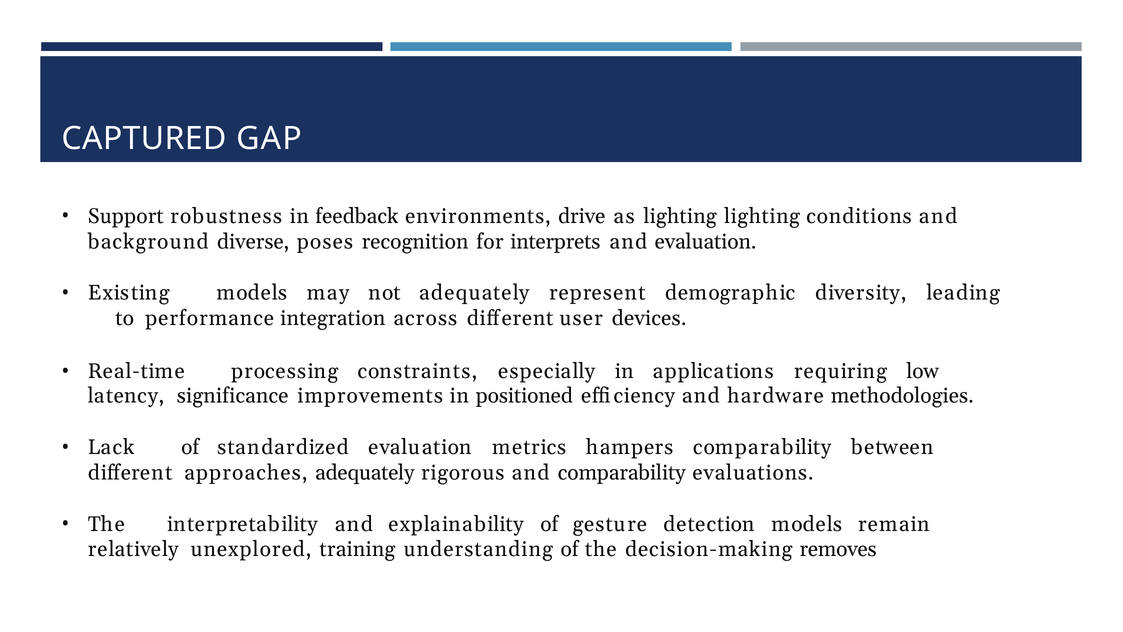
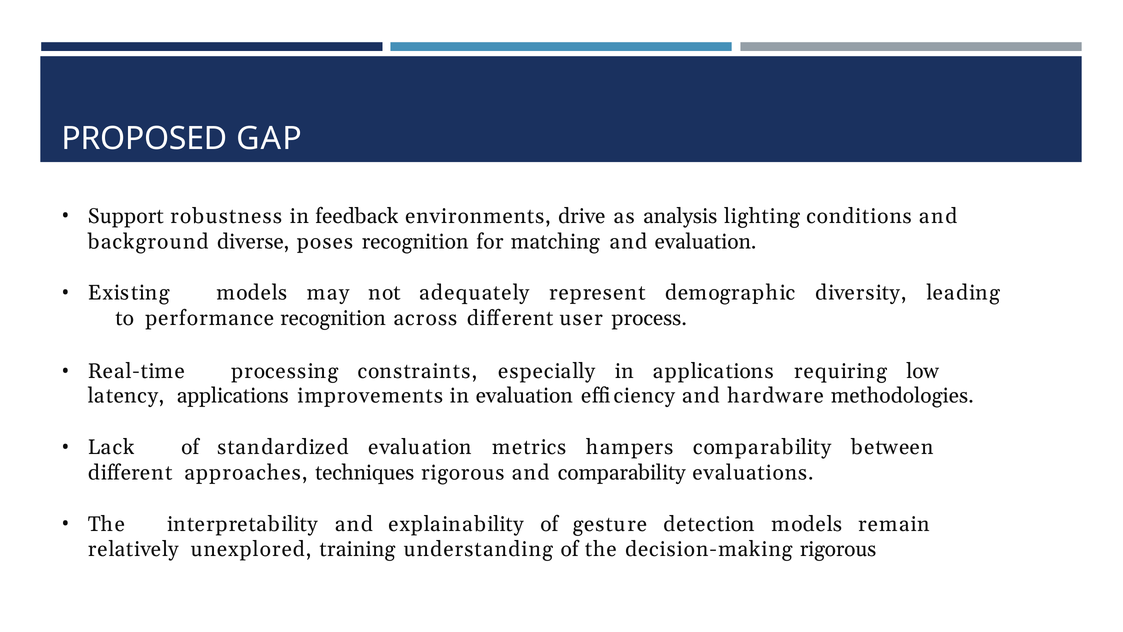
CAPTURED: CAPTURED -> PROPOSED
as lighting: lighting -> analysis
interprets: interprets -> matching
performance integration: integration -> recognition
devices: devices -> process
latency significance: significance -> applications
in positioned: positioned -> evaluation
approaches adequately: adequately -> techniques
decision-making removes: removes -> rigorous
